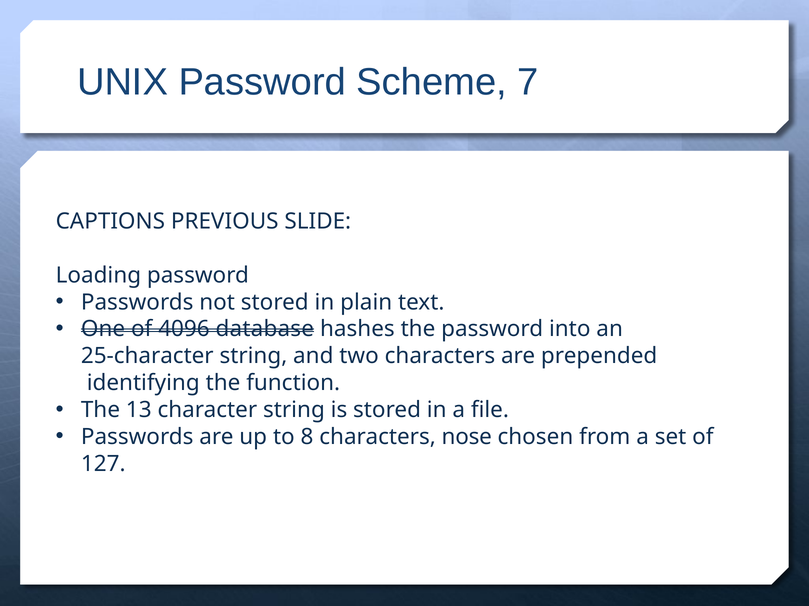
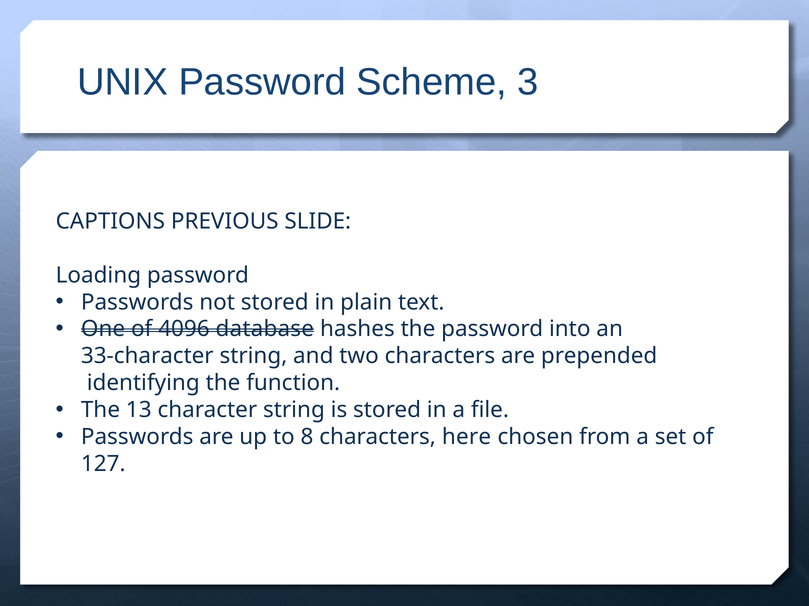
7: 7 -> 3
25-character: 25-character -> 33-character
nose: nose -> here
